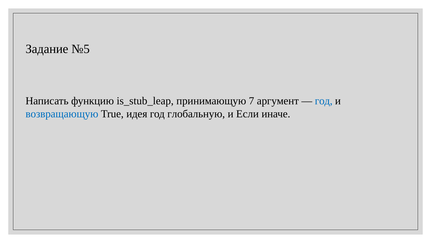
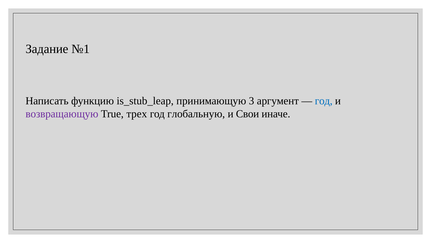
№5: №5 -> №1
7: 7 -> 3
возвращающую colour: blue -> purple
идея: идея -> трех
Если: Если -> Свои
